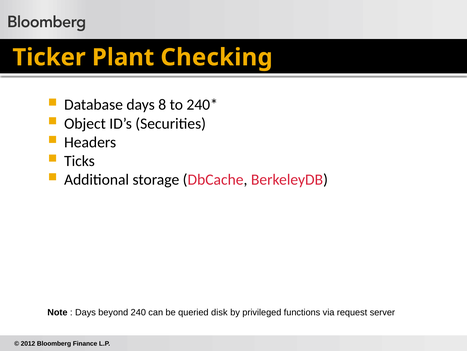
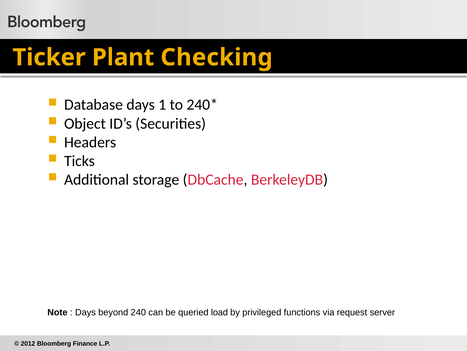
8: 8 -> 1
disk: disk -> load
